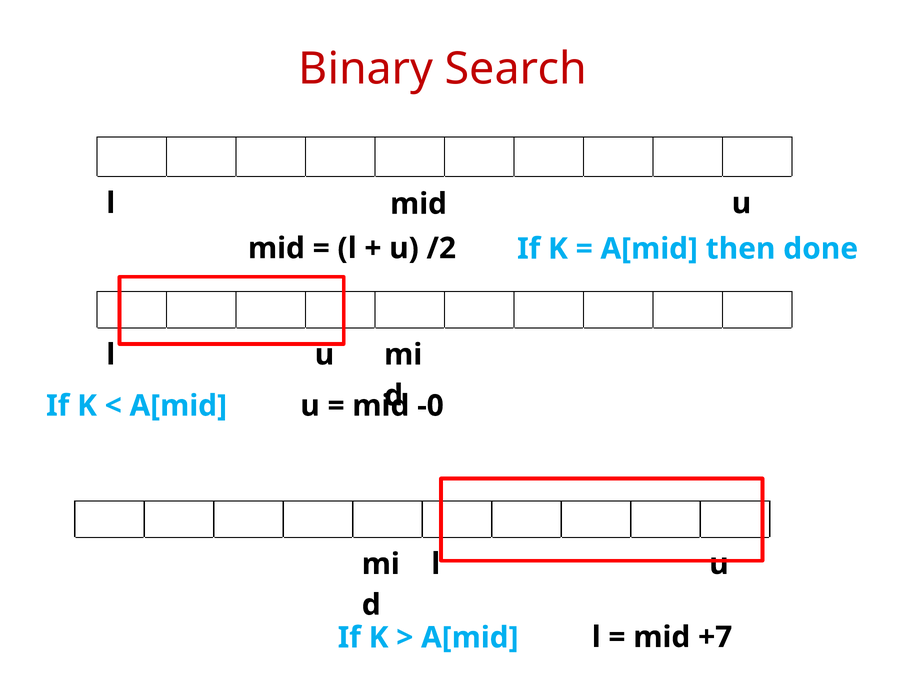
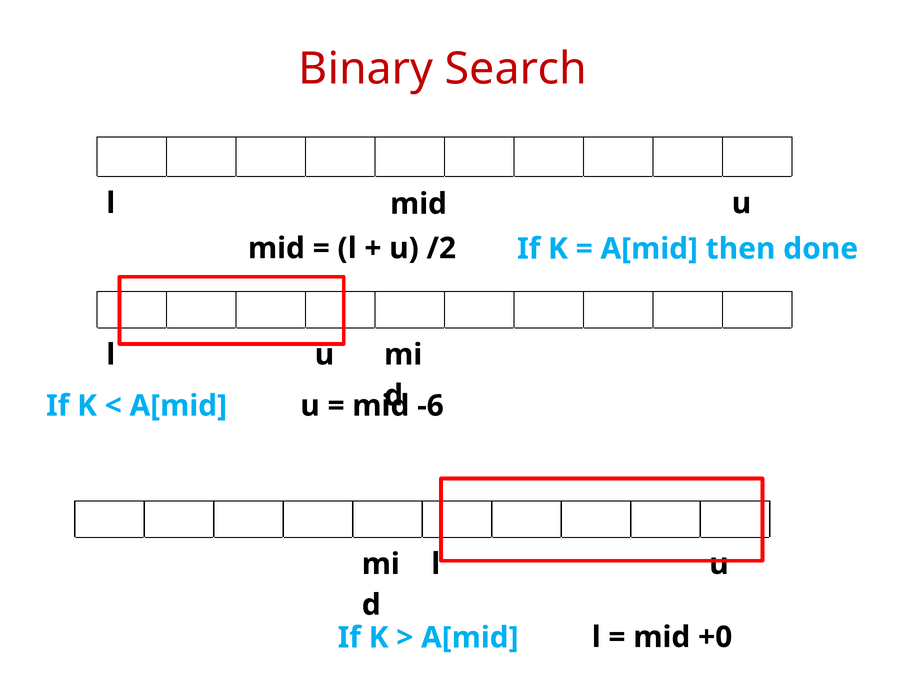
-0: -0 -> -6
+7: +7 -> +0
